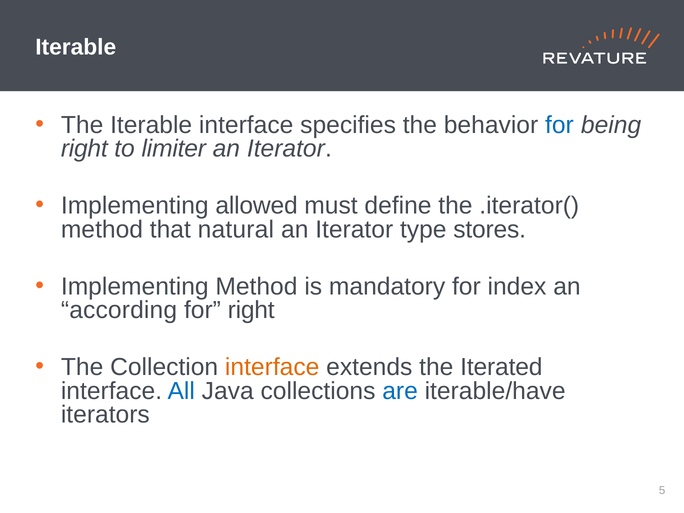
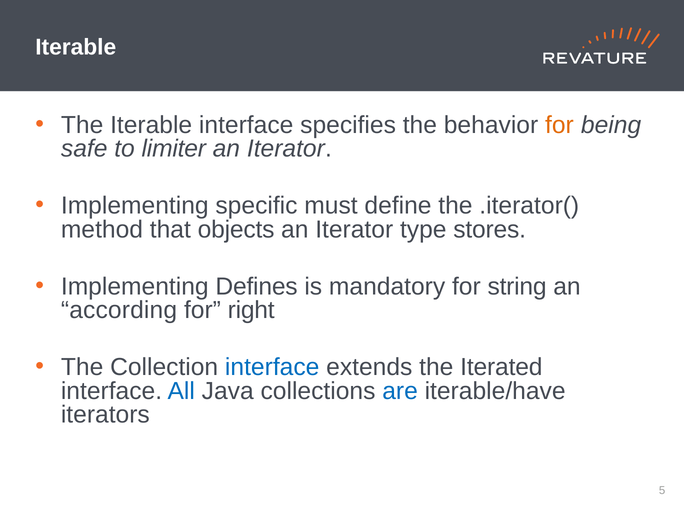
for at (559, 125) colour: blue -> orange
right at (84, 149): right -> safe
allowed: allowed -> specific
natural: natural -> objects
Implementing Method: Method -> Defines
index: index -> string
interface at (272, 367) colour: orange -> blue
